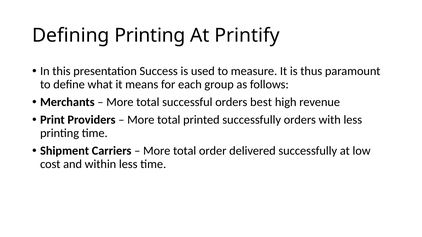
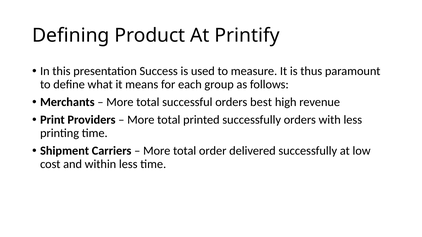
Defining Printing: Printing -> Product
